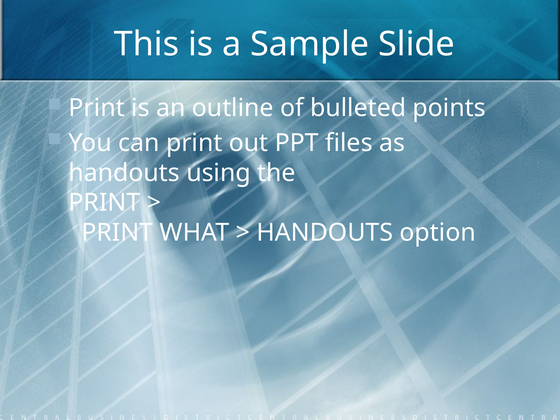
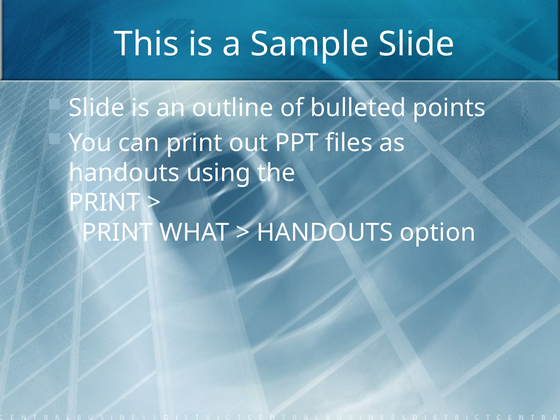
Print at (97, 108): Print -> Slide
